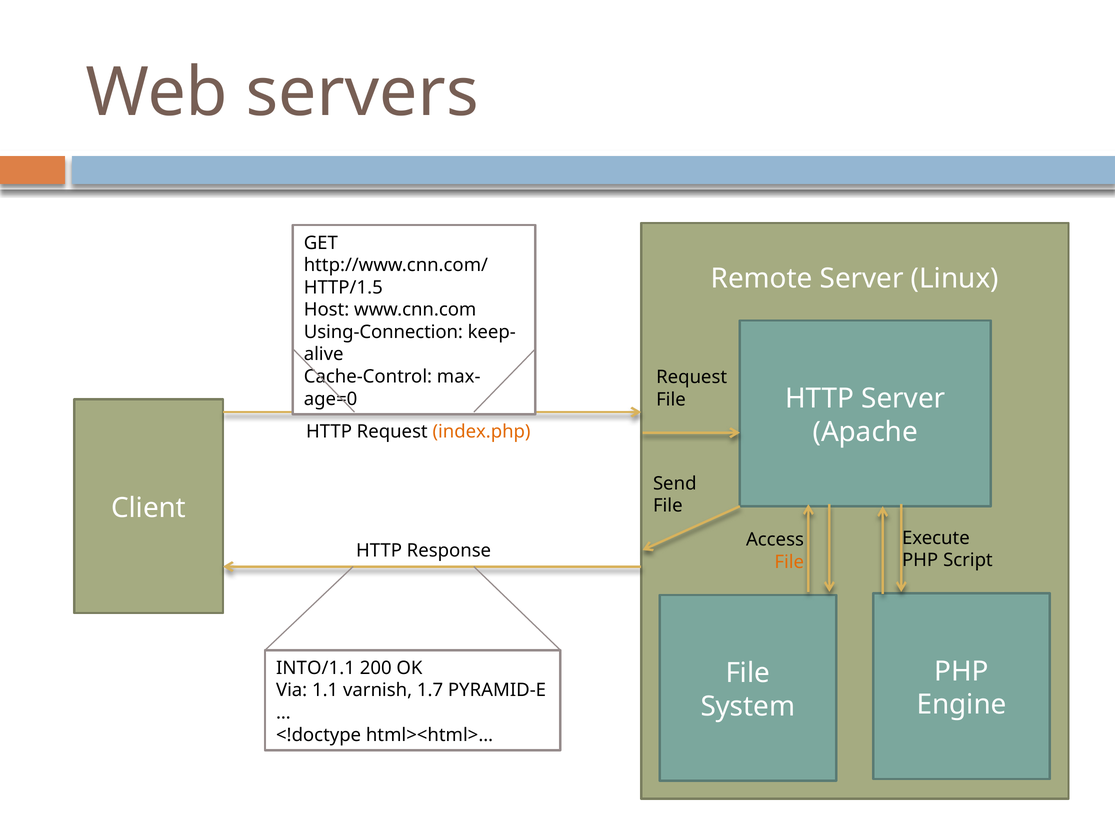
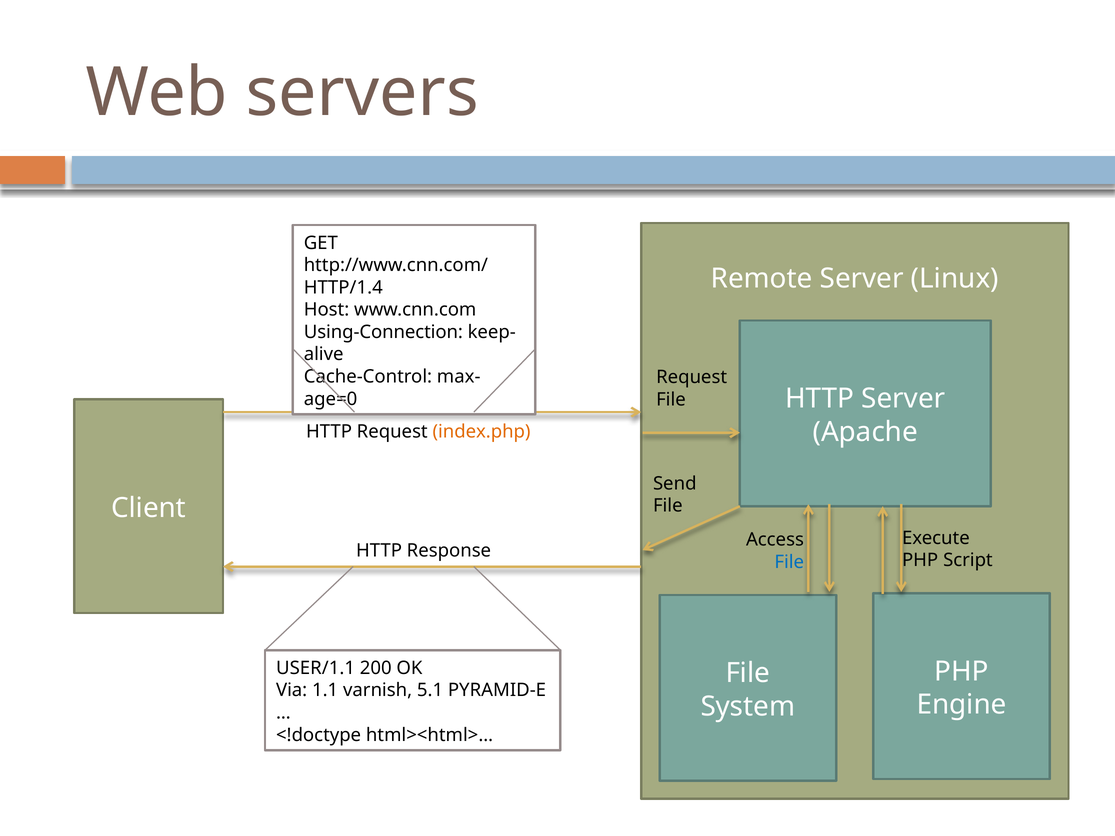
HTTP/1.5: HTTP/1.5 -> HTTP/1.4
File at (789, 562) colour: orange -> blue
INTO/1.1: INTO/1.1 -> USER/1.1
1.7: 1.7 -> 5.1
